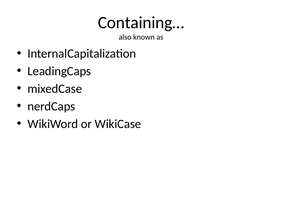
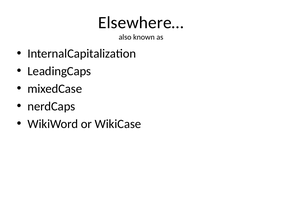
Containing…: Containing… -> Elsewhere…
